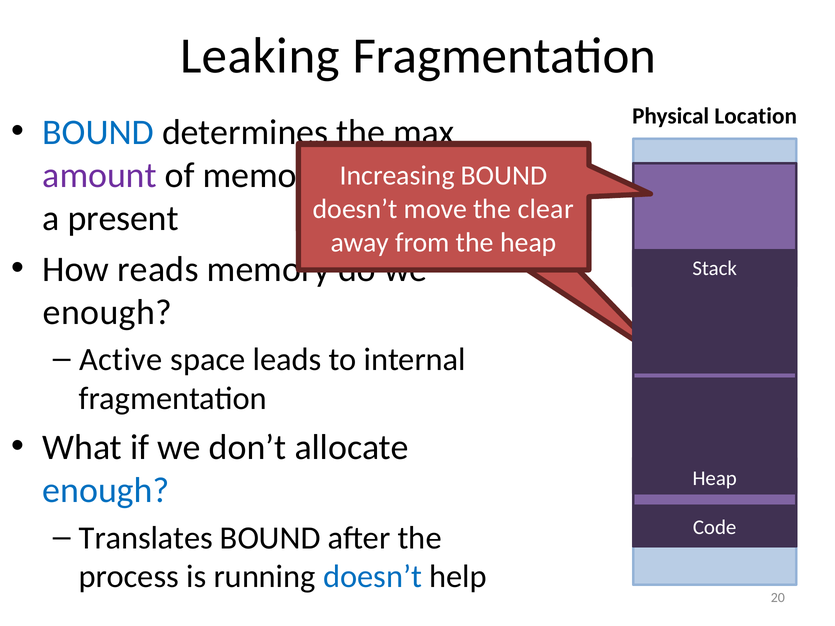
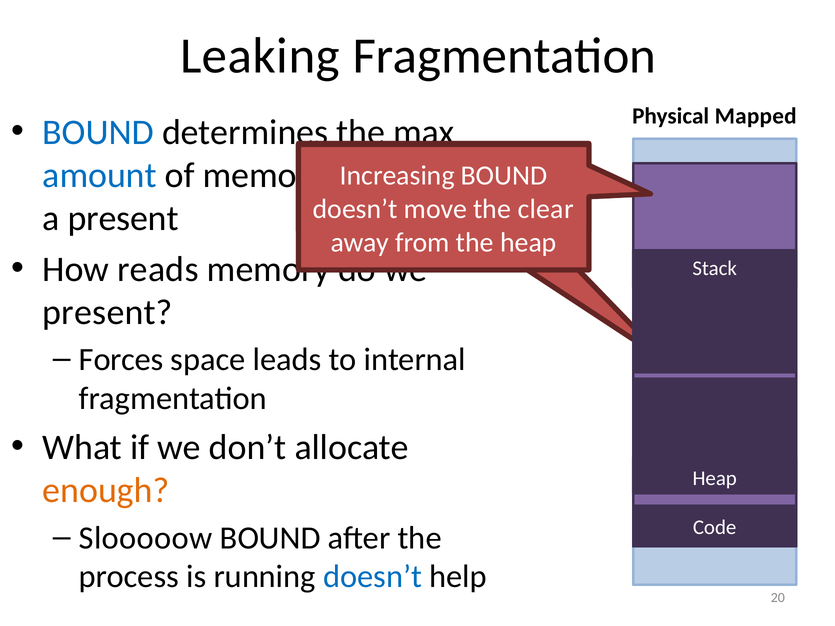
Location: Location -> Mapped
amount colour: purple -> blue
enough at (107, 312): enough -> present
Active: Active -> Forces
enough at (106, 491) colour: blue -> orange
Translates: Translates -> Slooooow
